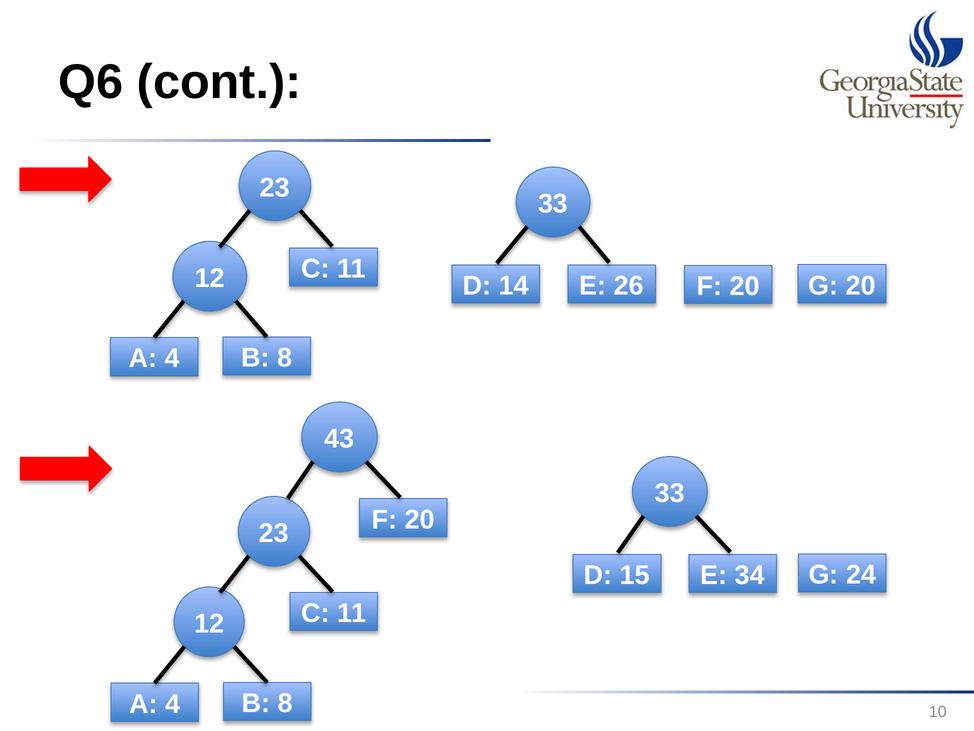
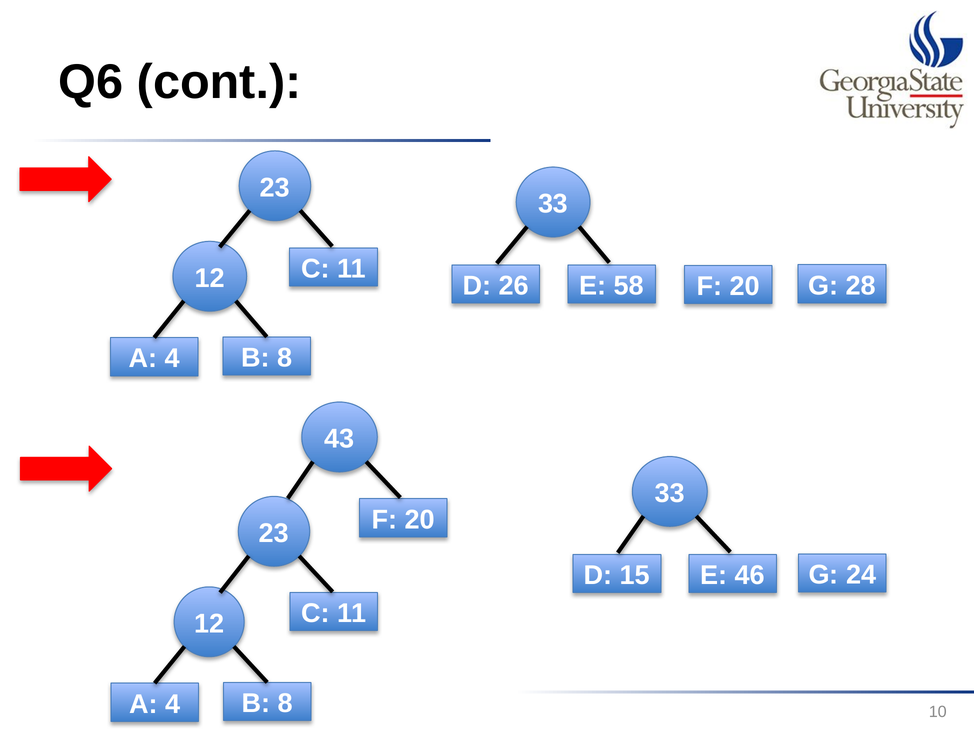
14: 14 -> 26
26: 26 -> 58
G 20: 20 -> 28
34: 34 -> 46
